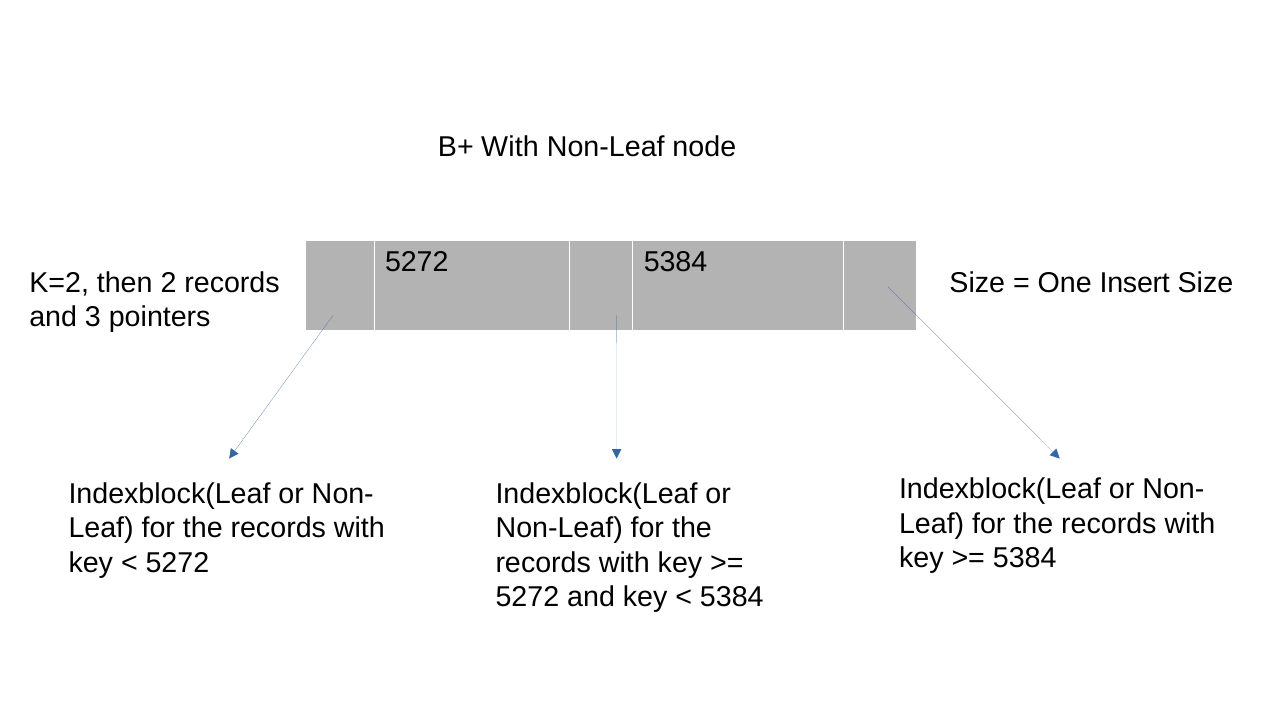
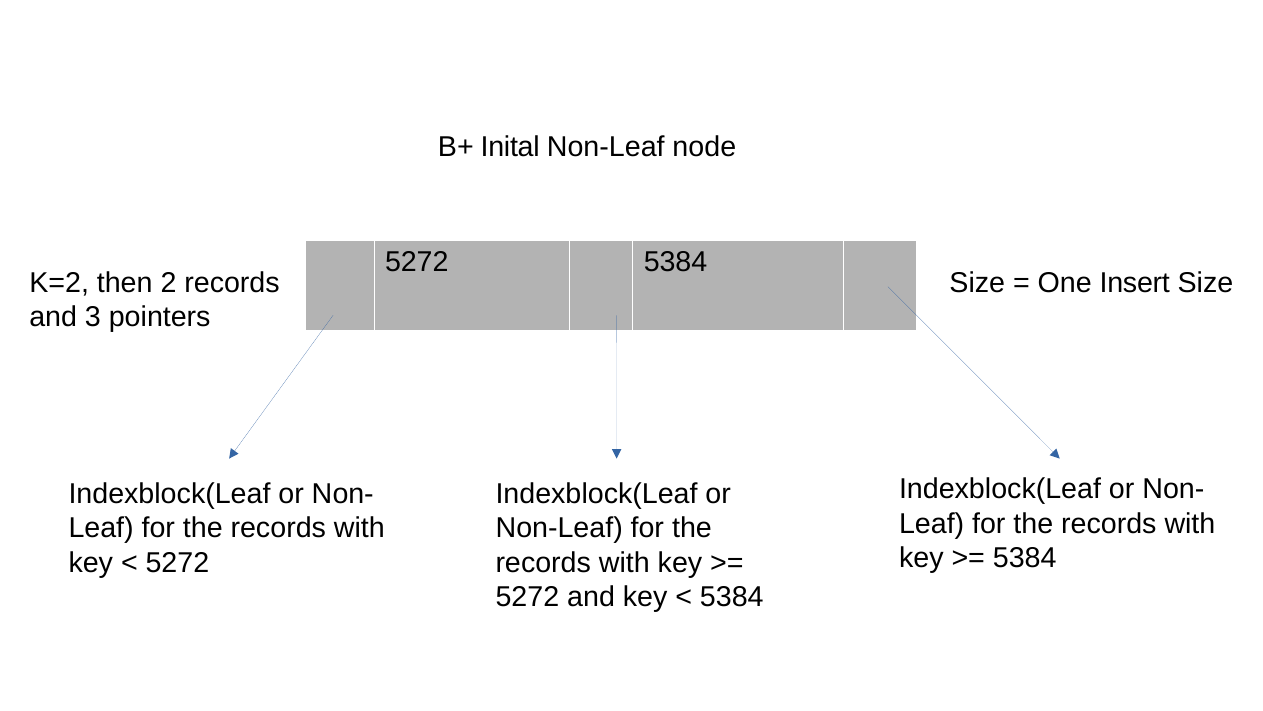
B+ With: With -> Inital
